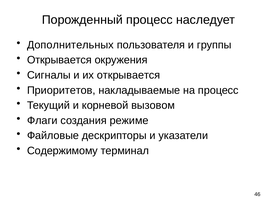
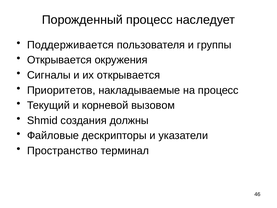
Дополнительных: Дополнительных -> Поддерживается
Флаги: Флаги -> Shmid
режиме: режиме -> должны
Содержимому: Содержимому -> Пространство
